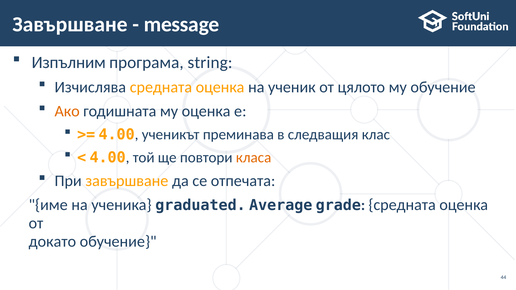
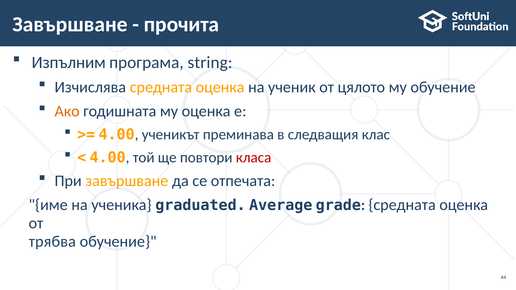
message: message -> прочита
класа colour: orange -> red
докато: докато -> трябва
